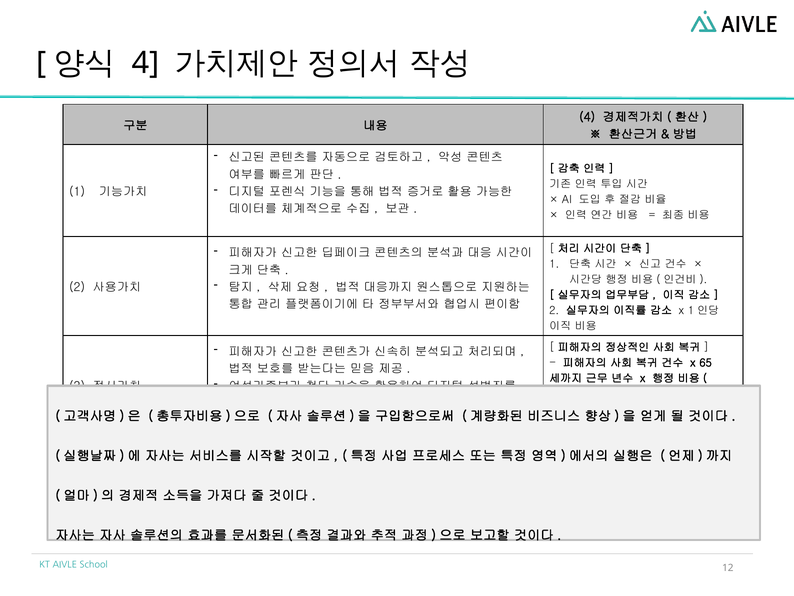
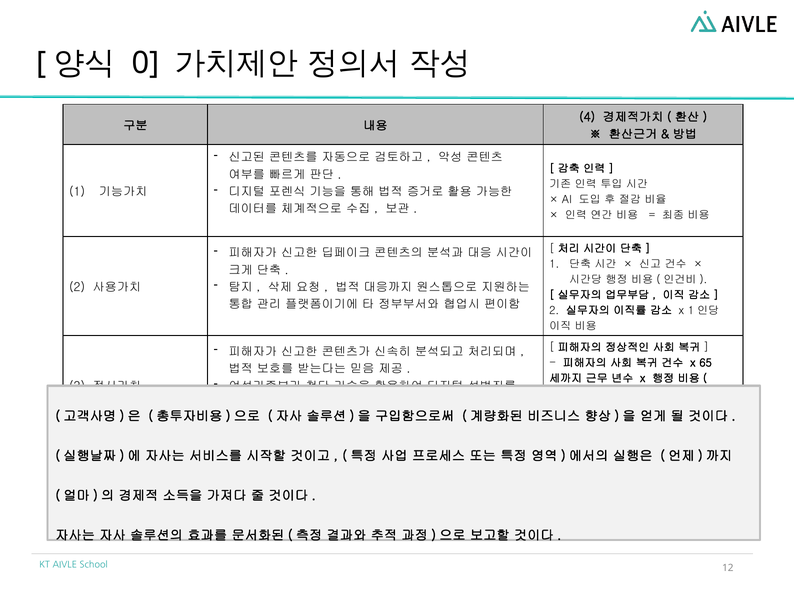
4 at (146, 63): 4 -> 0
